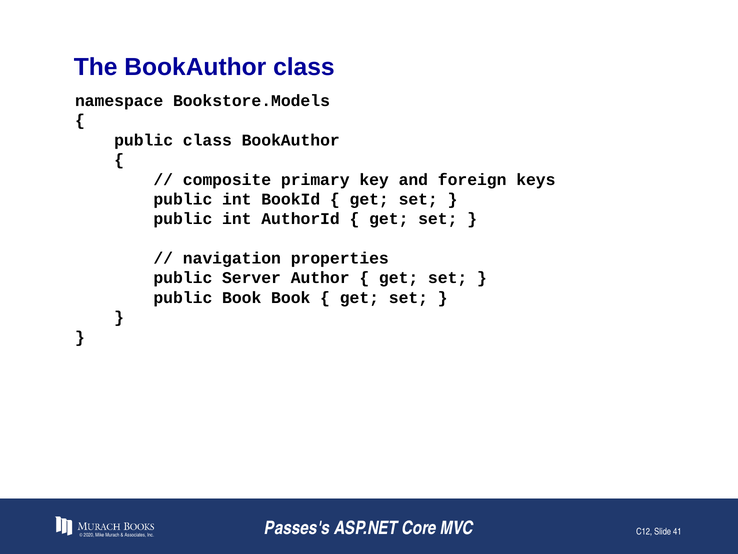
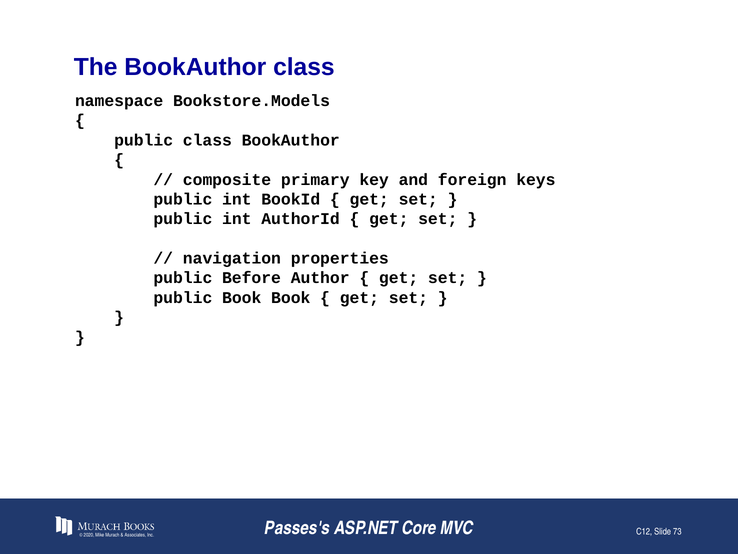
Server: Server -> Before
41: 41 -> 73
